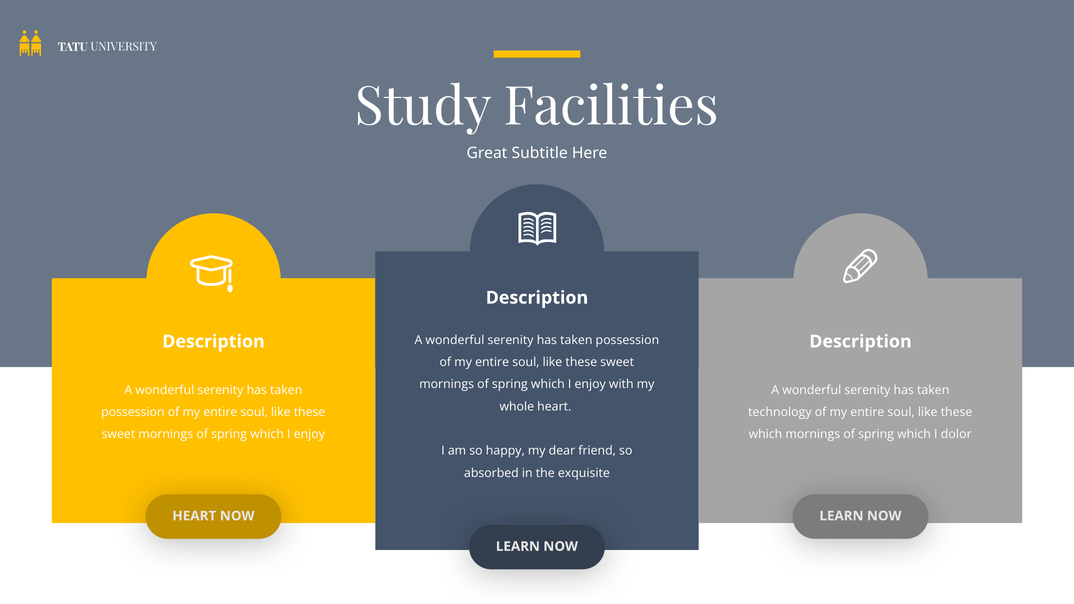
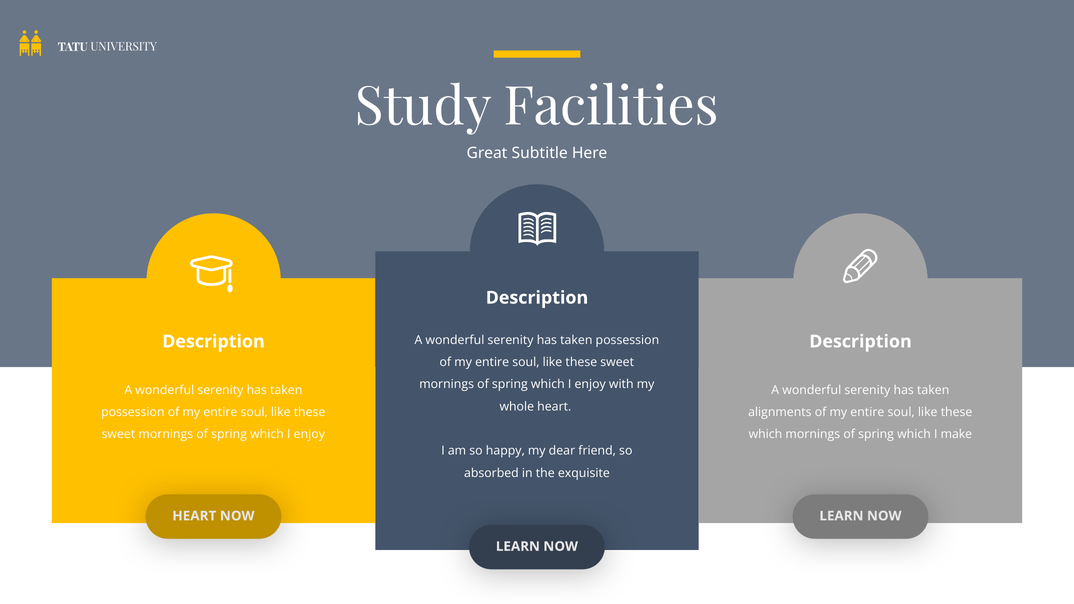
technology: technology -> alignments
dolor: dolor -> make
